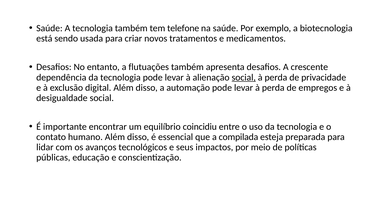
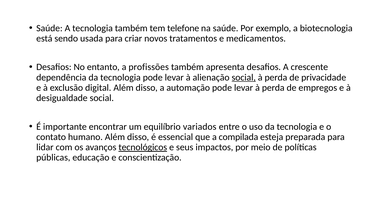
flutuações: flutuações -> profissões
coincidiu: coincidiu -> variados
tecnológicos underline: none -> present
